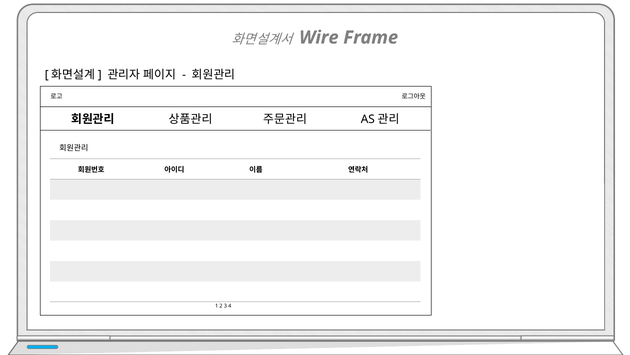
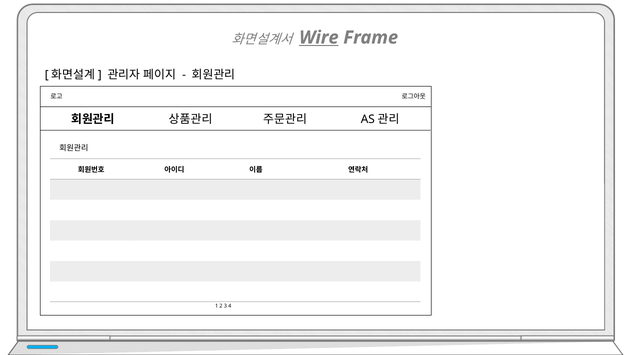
Wire underline: none -> present
